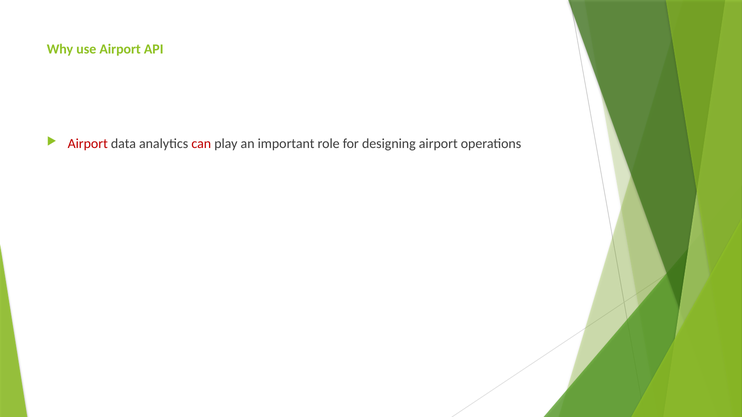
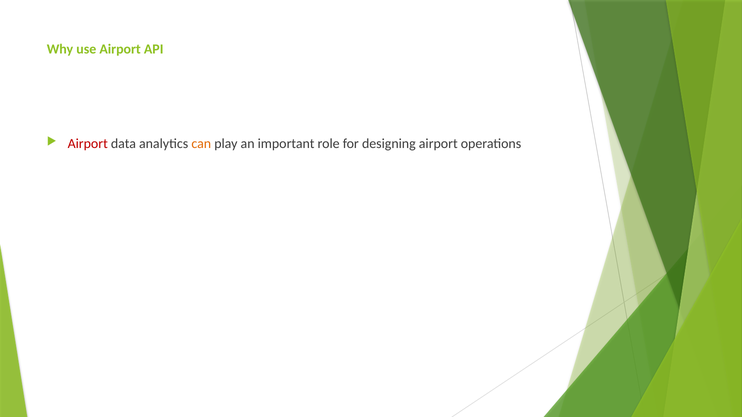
can colour: red -> orange
